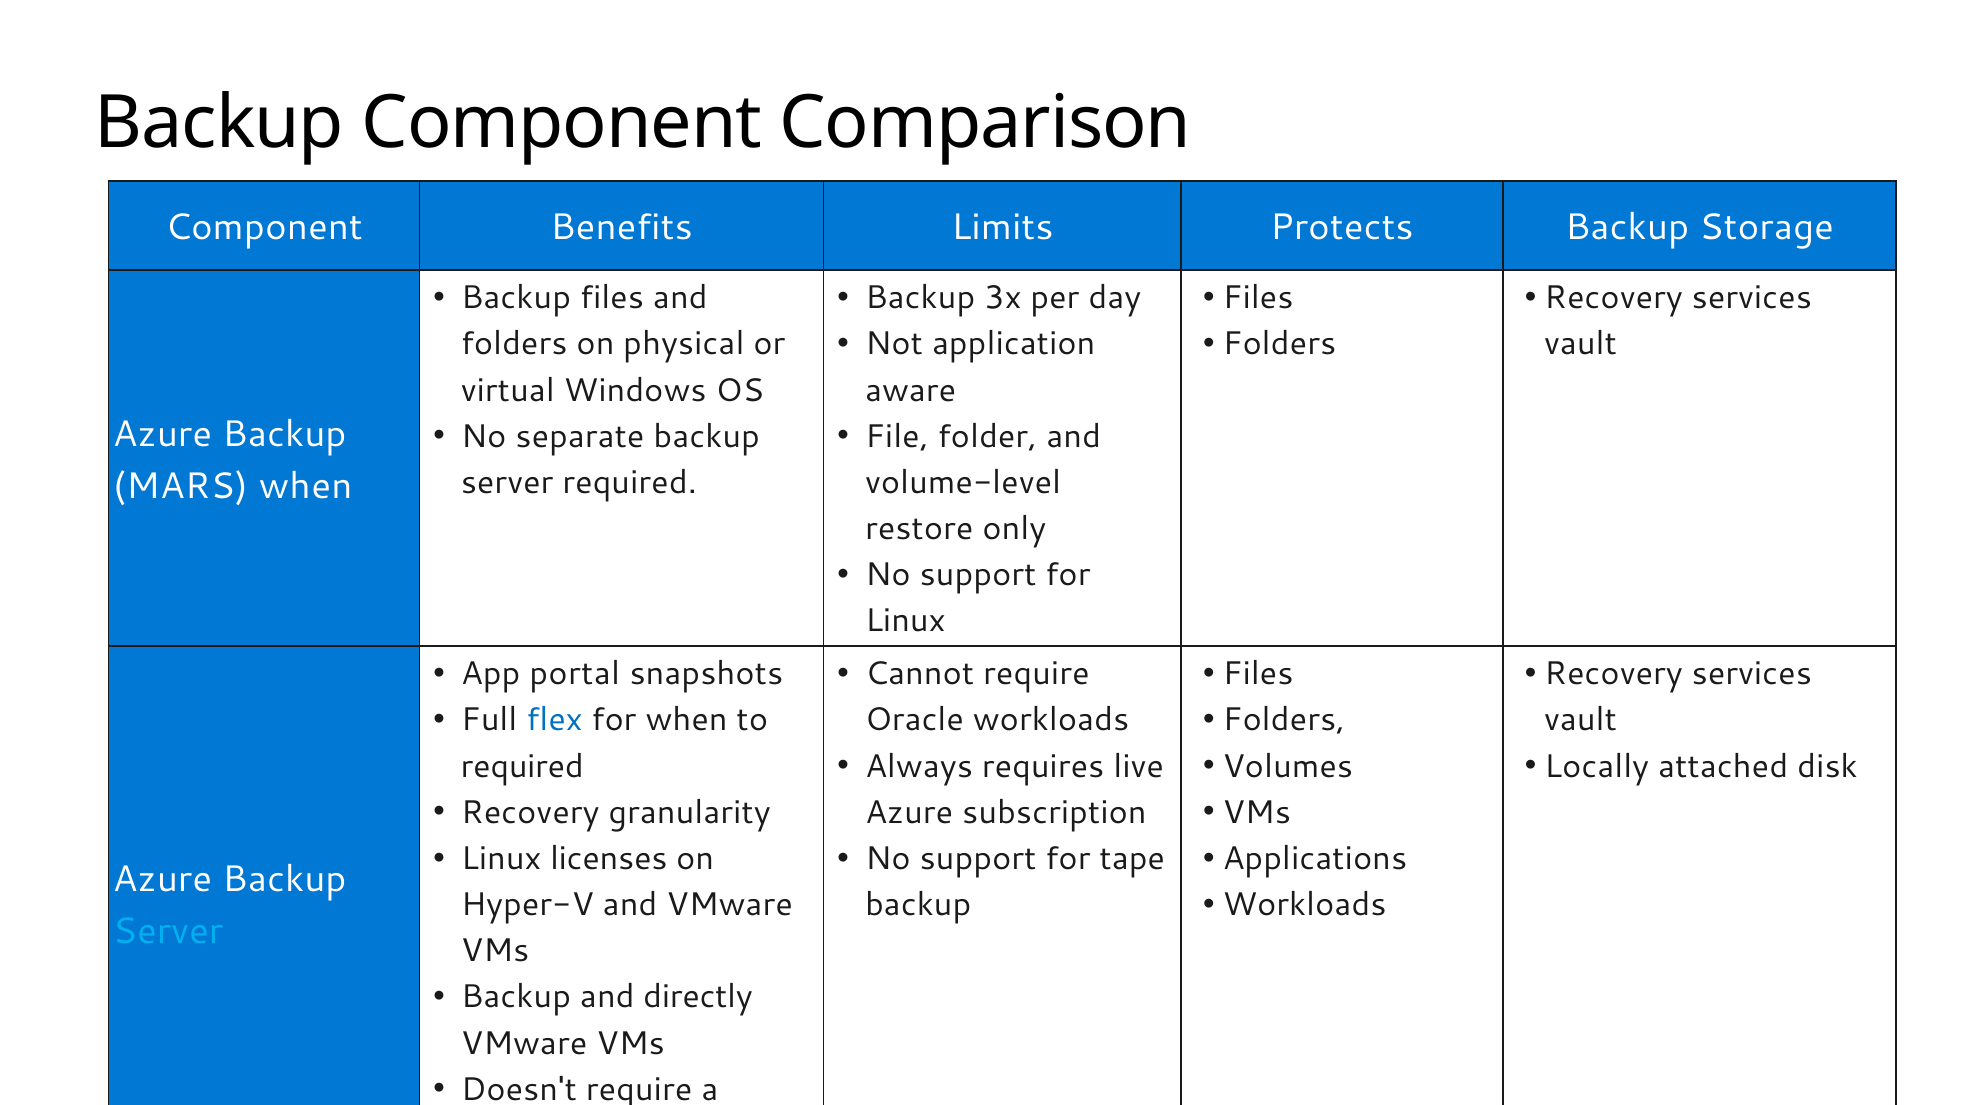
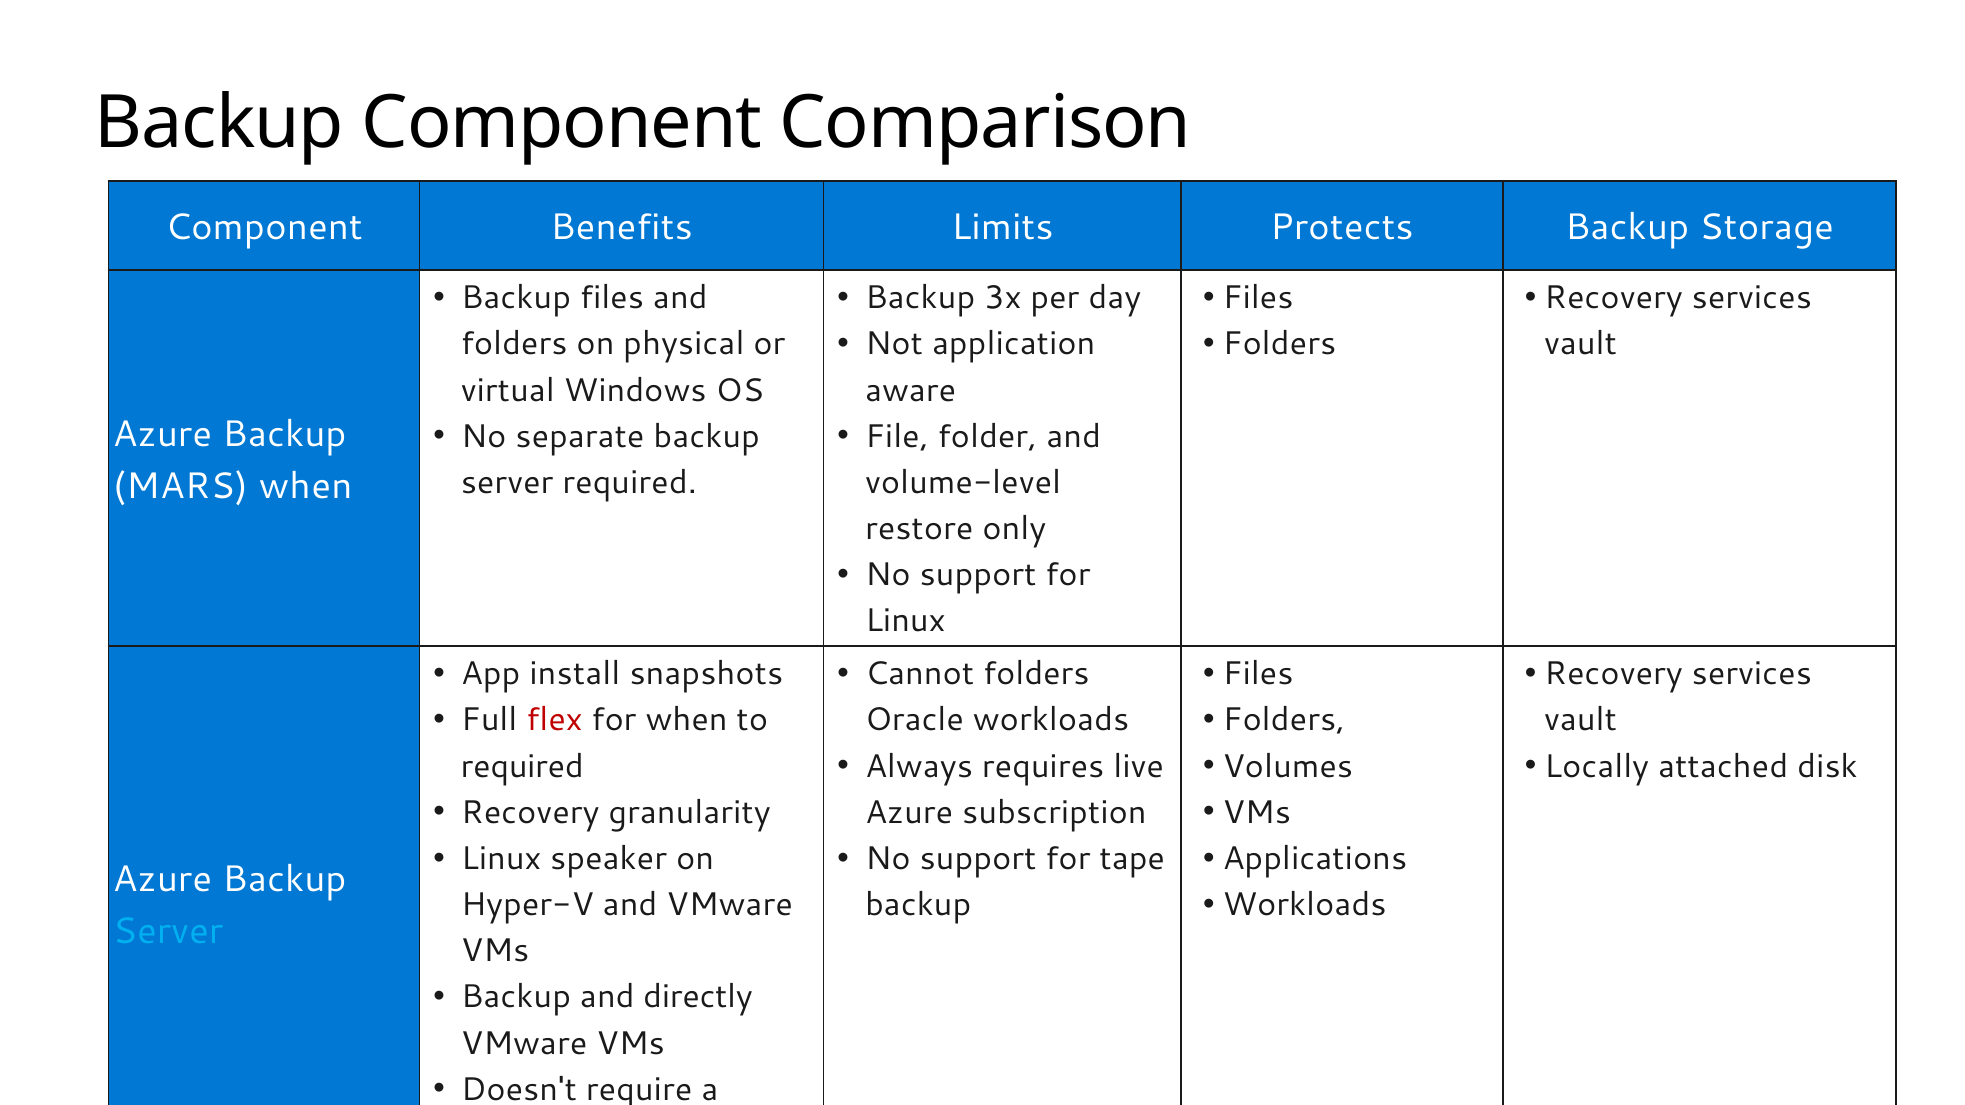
portal: portal -> install
Cannot require: require -> folders
flex colour: blue -> red
licenses: licenses -> speaker
